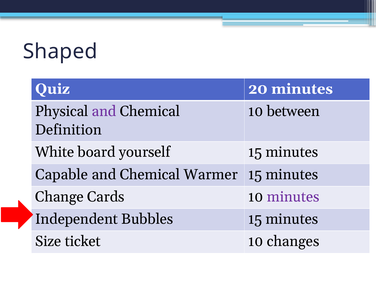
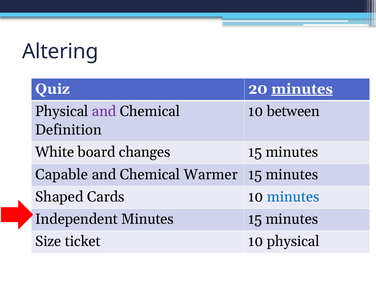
Shaped: Shaped -> Altering
minutes at (302, 89) underline: none -> present
yourself: yourself -> changes
Change: Change -> Shaped
minutes at (293, 197) colour: purple -> blue
Independent Bubbles: Bubbles -> Minutes
10 changes: changes -> physical
